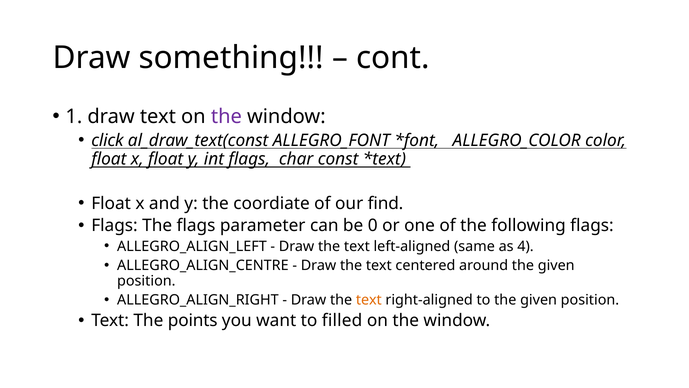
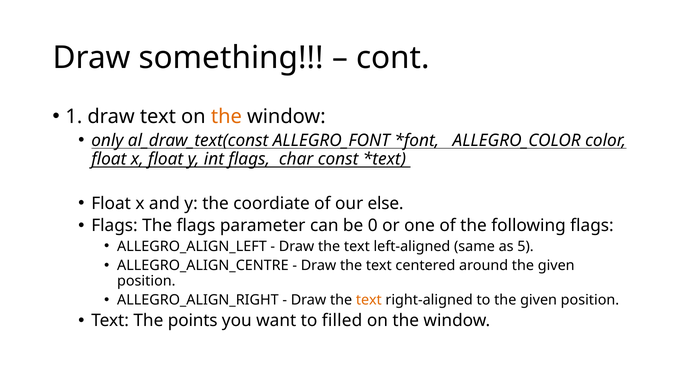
the at (226, 116) colour: purple -> orange
click: click -> only
find: find -> else
4: 4 -> 5
